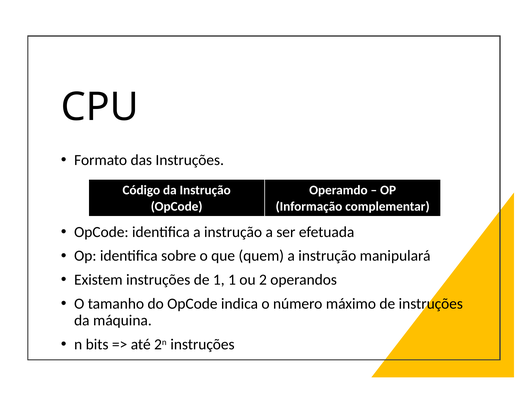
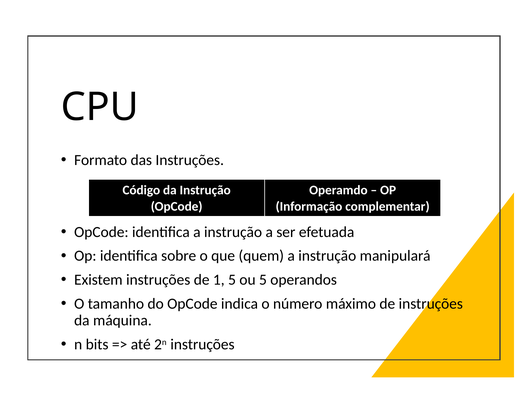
1 1: 1 -> 5
ou 2: 2 -> 5
